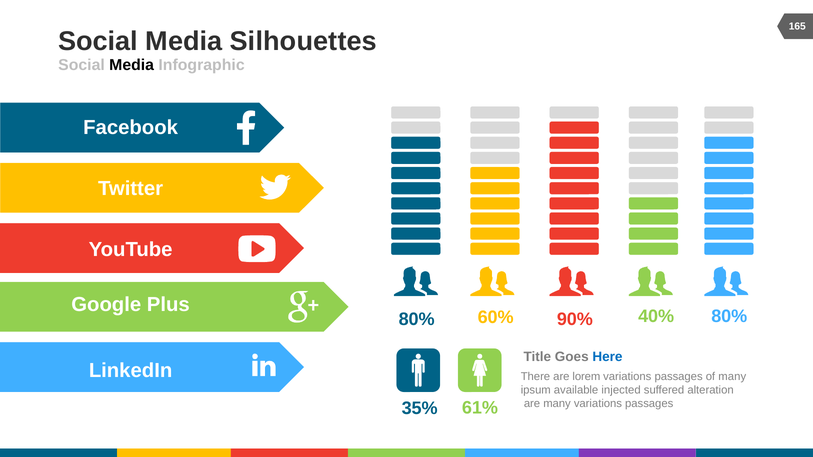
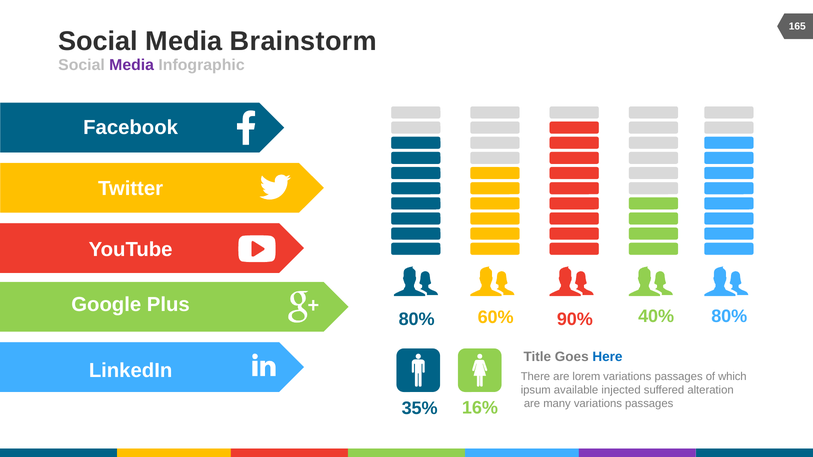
Silhouettes: Silhouettes -> Brainstorm
Media at (132, 65) colour: black -> purple
of many: many -> which
61%: 61% -> 16%
